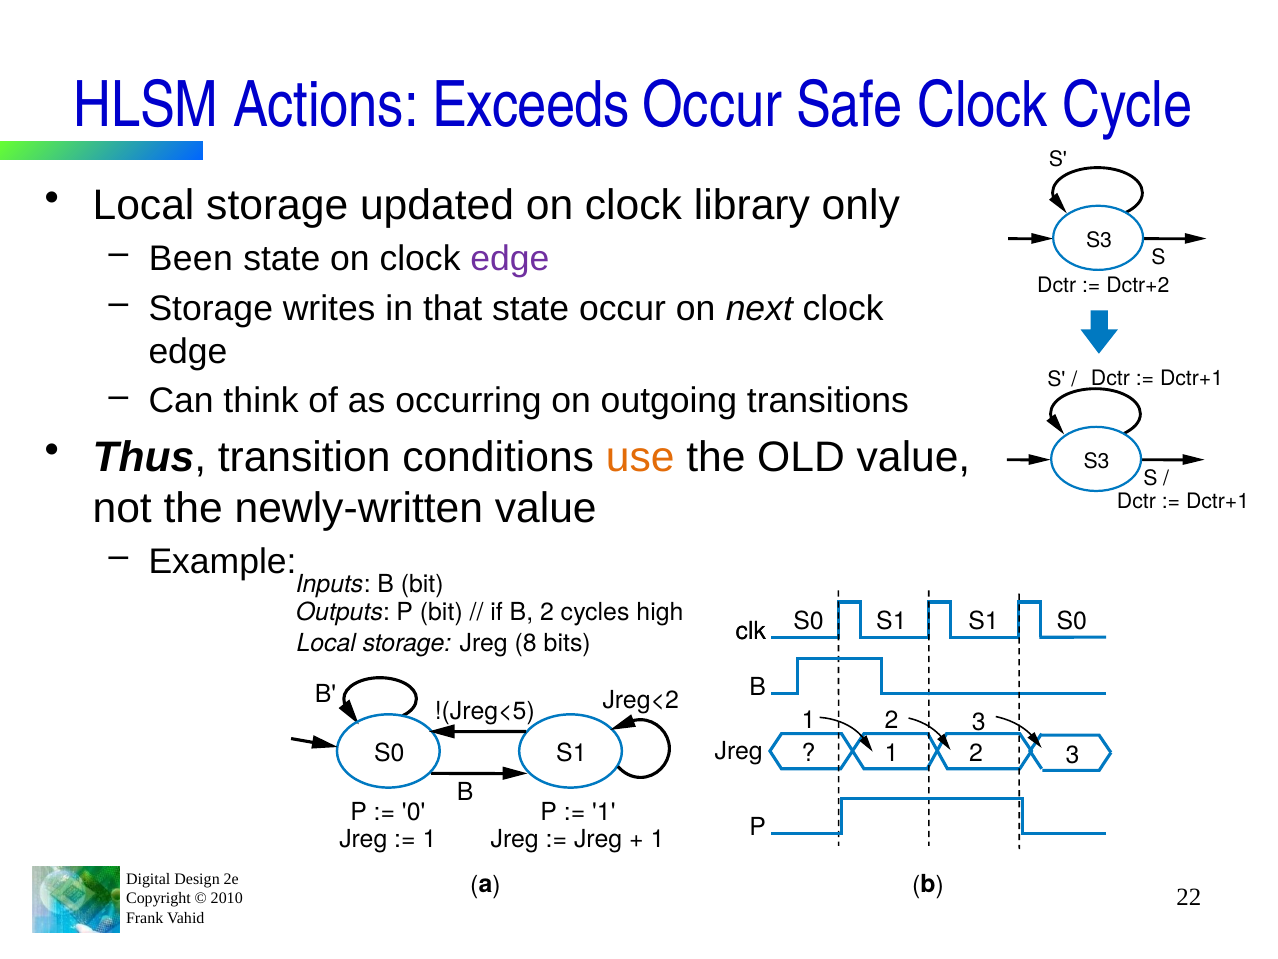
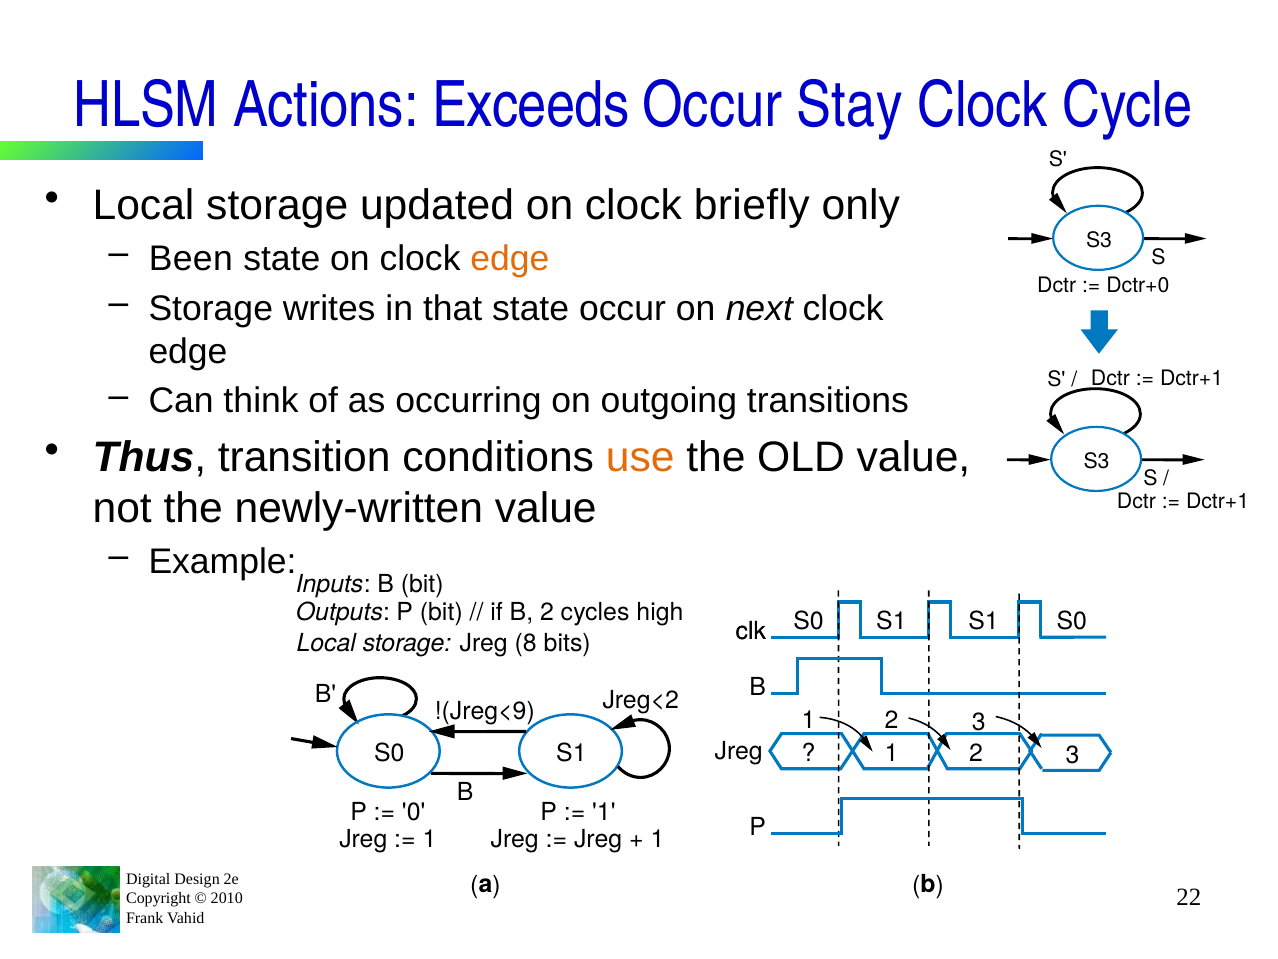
Safe: Safe -> Stay
library: library -> briefly
edge at (510, 259) colour: purple -> orange
Dctr+2: Dctr+2 -> Dctr+0
!(Jreg<5: !(Jreg<5 -> !(Jreg<9
